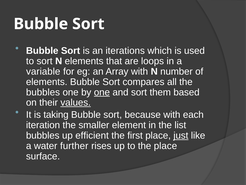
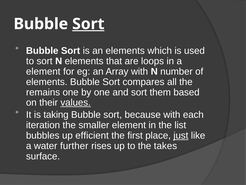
Sort at (88, 24) underline: none -> present
an iterations: iterations -> elements
variable at (43, 71): variable -> element
bubbles at (43, 92): bubbles -> remains
one at (102, 92) underline: present -> none
the place: place -> takes
